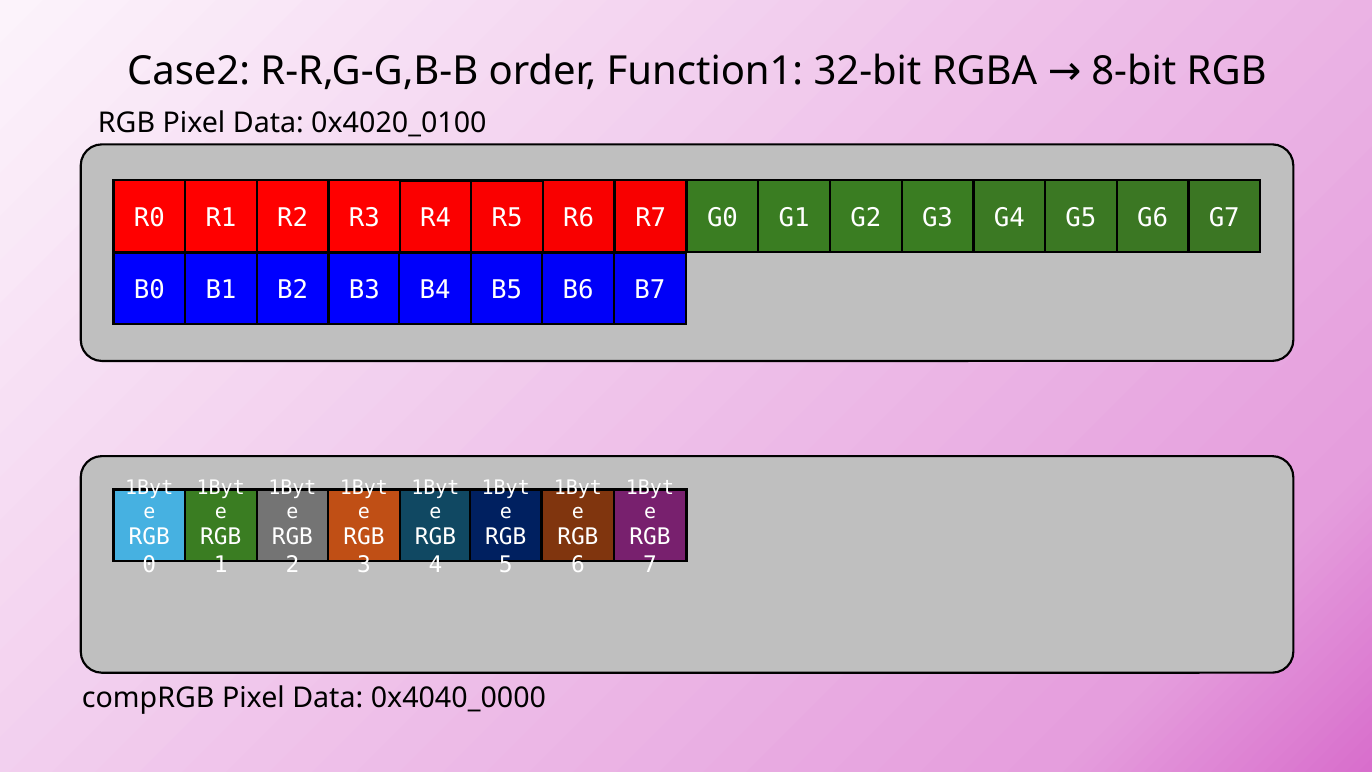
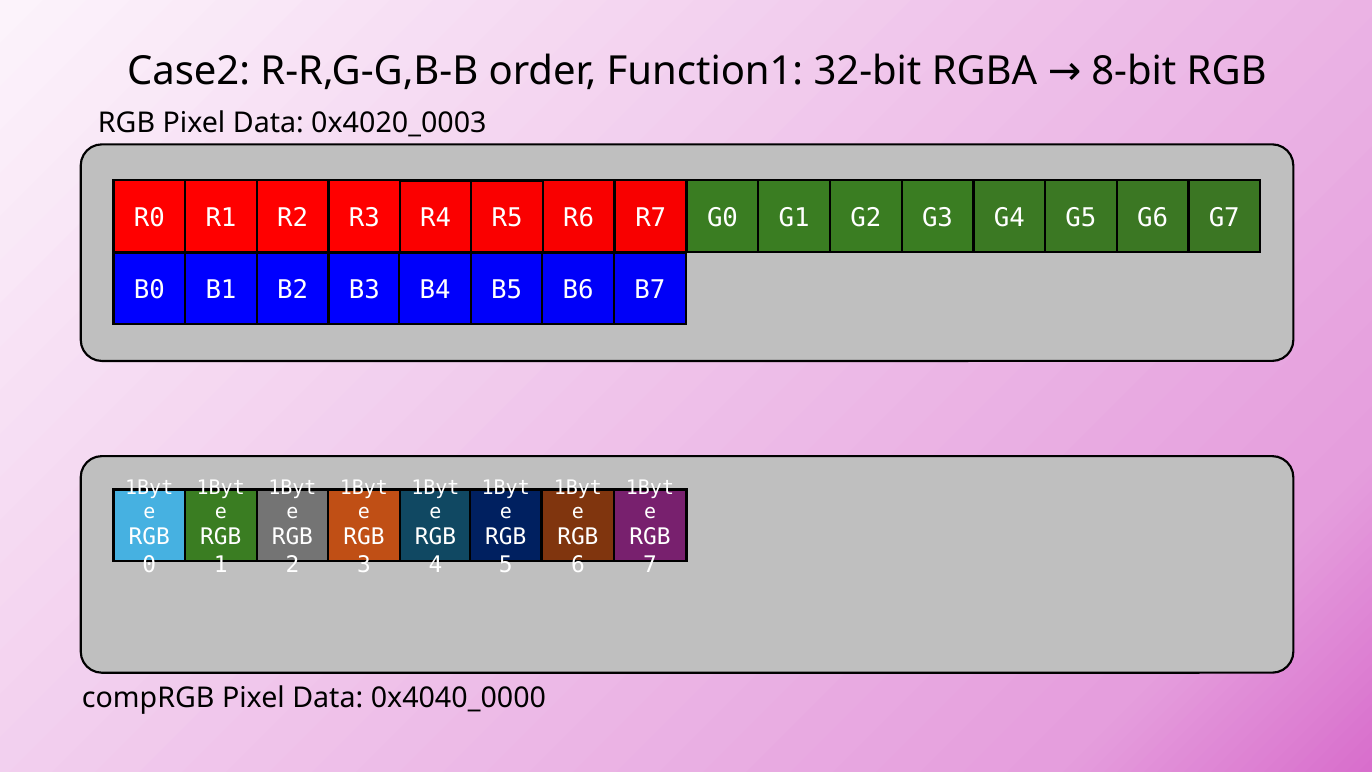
0x4020_0100: 0x4020_0100 -> 0x4020_0003
